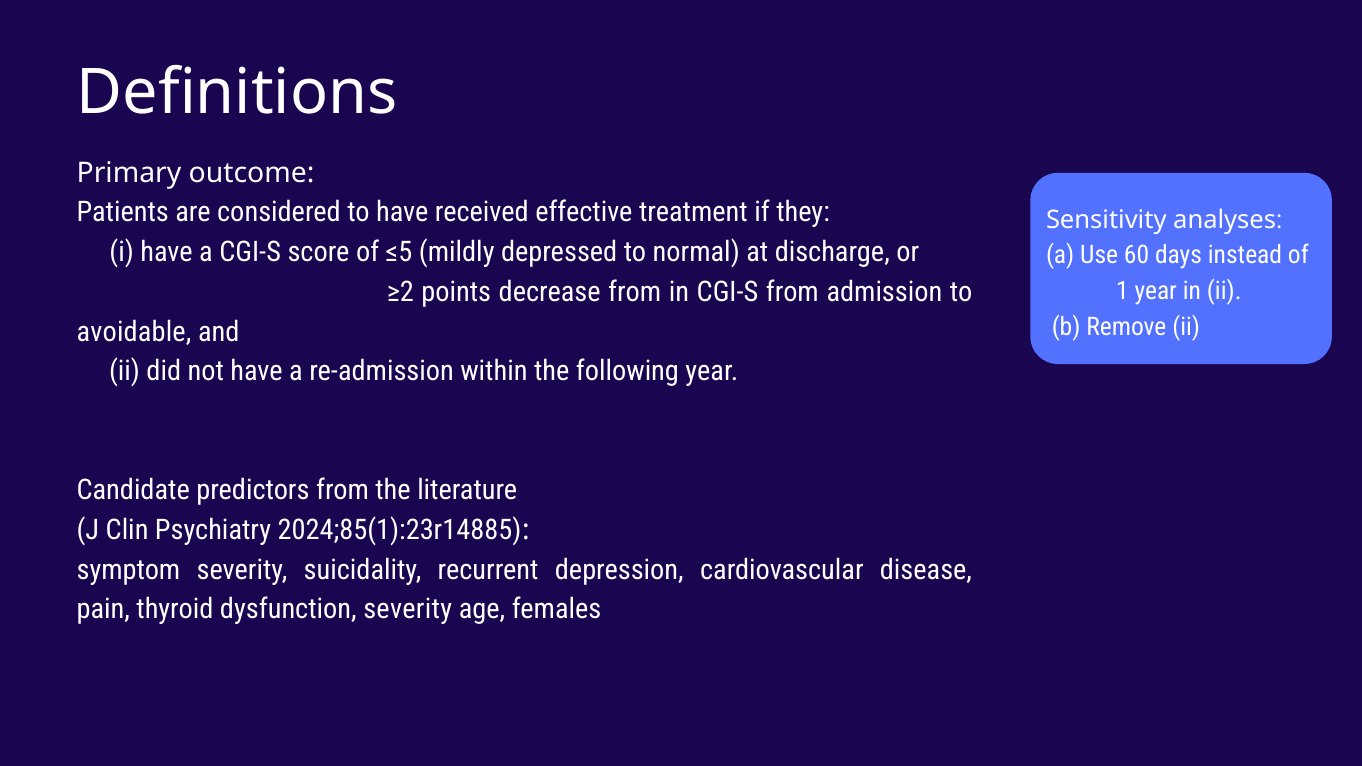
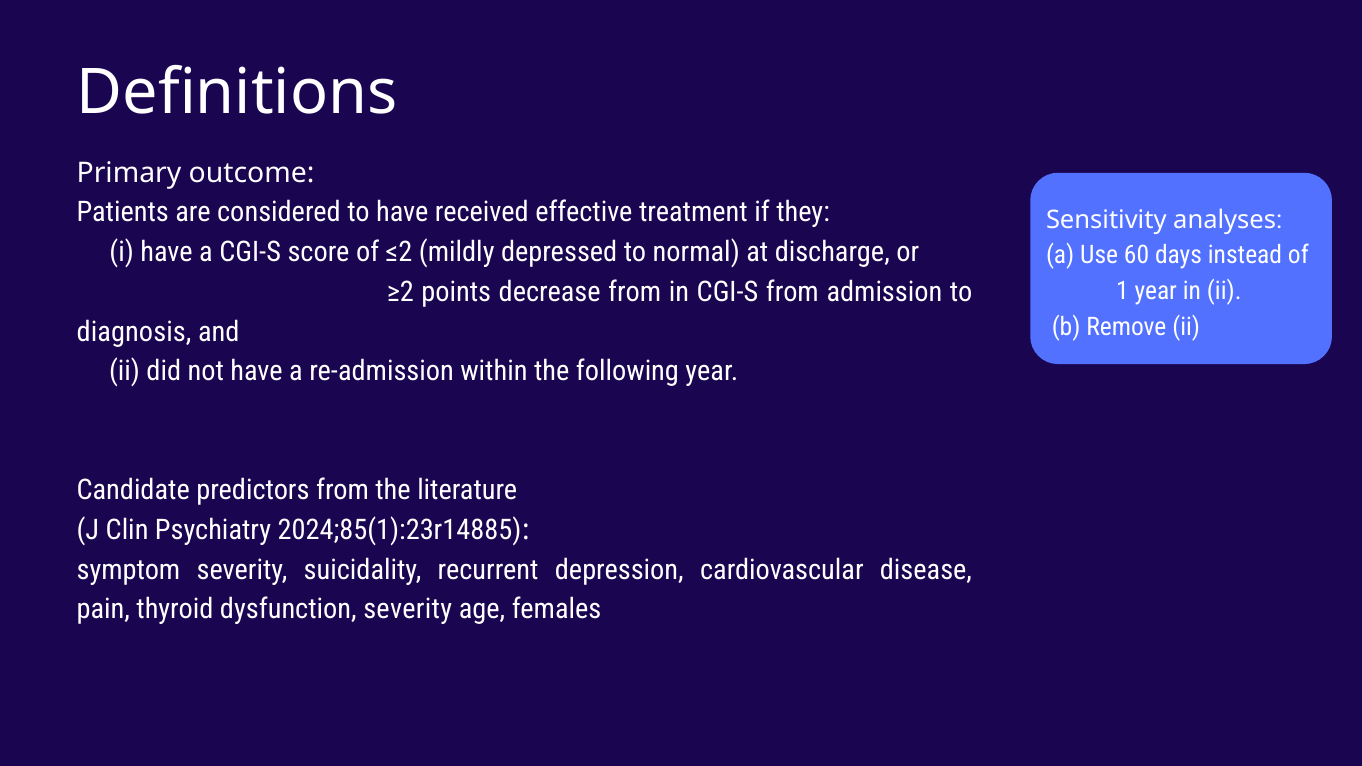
≤5: ≤5 -> ≤2
avoidable: avoidable -> diagnosis
